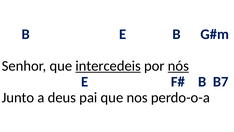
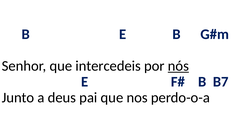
intercedeis underline: present -> none
